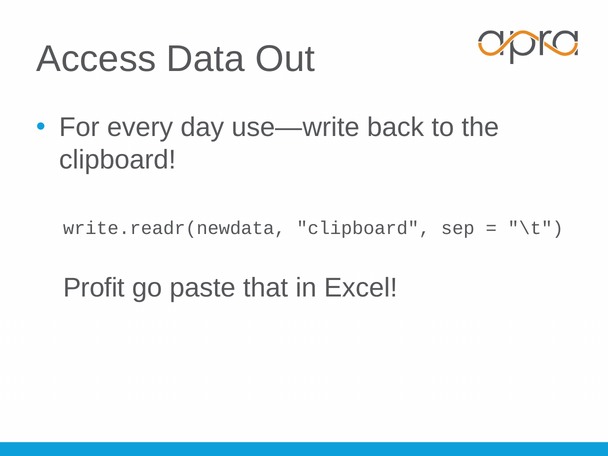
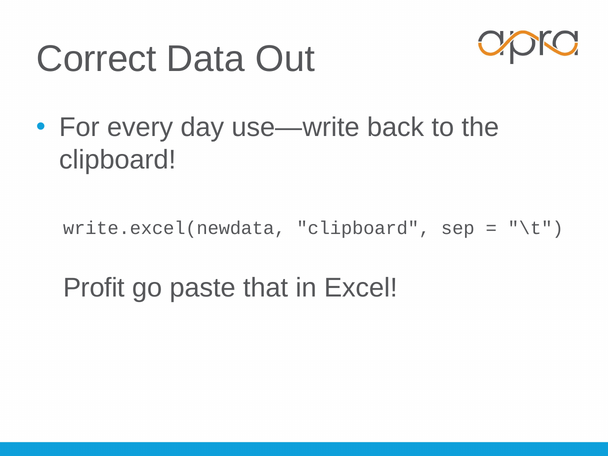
Access: Access -> Correct
write.readr(newdata: write.readr(newdata -> write.excel(newdata
